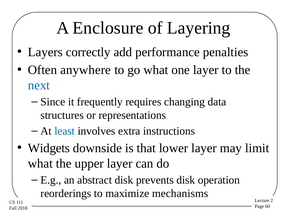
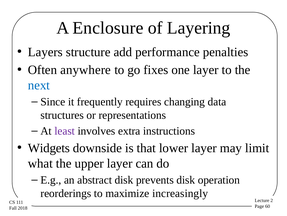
correctly: correctly -> structure
go what: what -> fixes
least colour: blue -> purple
mechanisms: mechanisms -> increasingly
